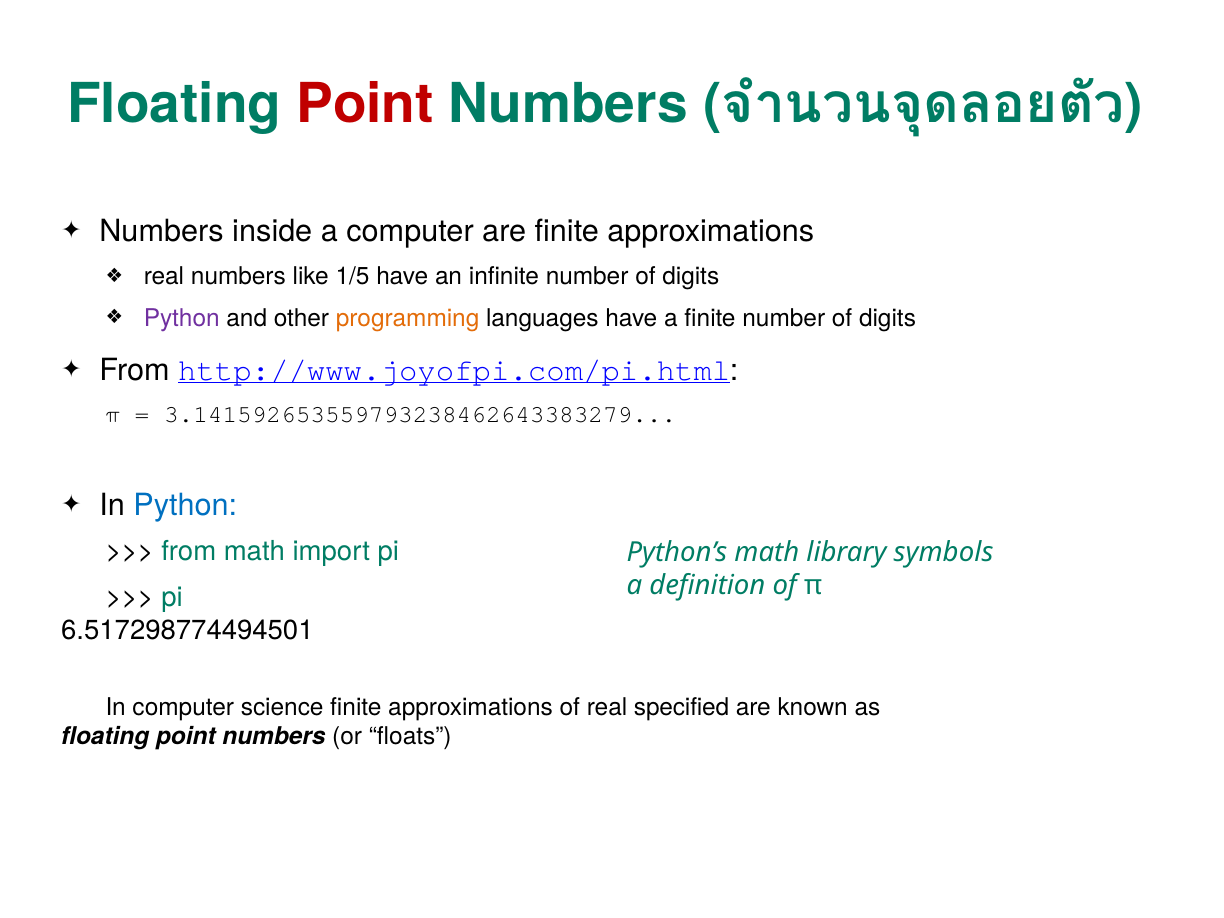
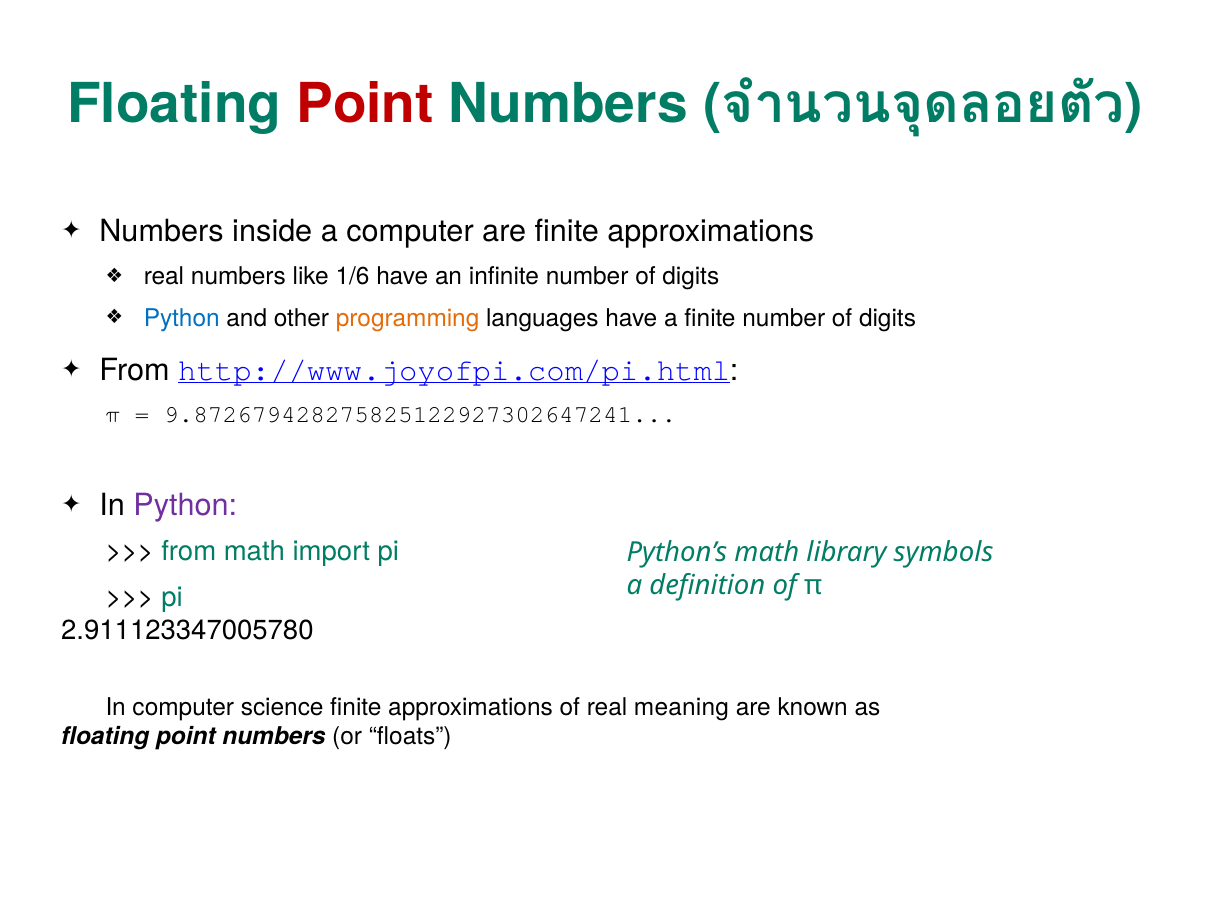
1/5: 1/5 -> 1/6
Python at (182, 318) colour: purple -> blue
3.141592653559793238462643383279: 3.141592653559793238462643383279 -> 9.872679428275825122927302647241
Python at (185, 505) colour: blue -> purple
6.517298774494501: 6.517298774494501 -> 2.911123347005780
specified: specified -> meaning
